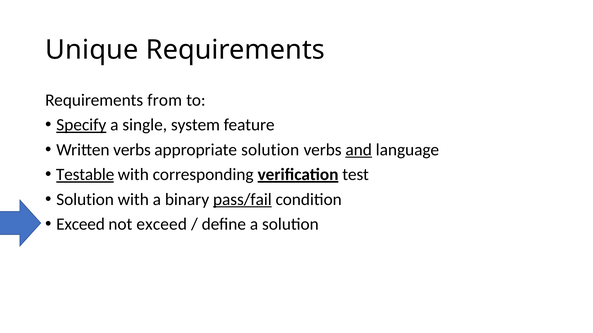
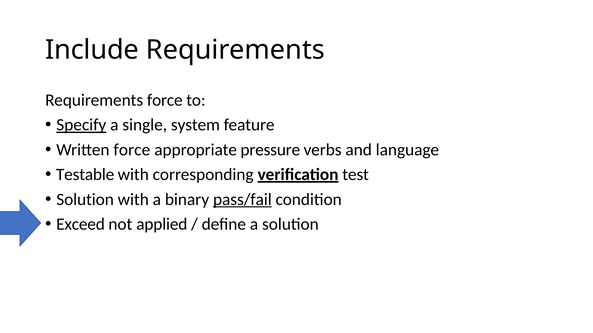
Unique: Unique -> Include
Requirements from: from -> force
Written verbs: verbs -> force
appropriate solution: solution -> pressure
and underline: present -> none
Testable underline: present -> none
not exceed: exceed -> applied
